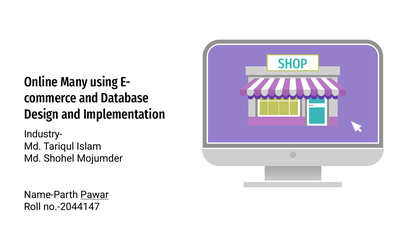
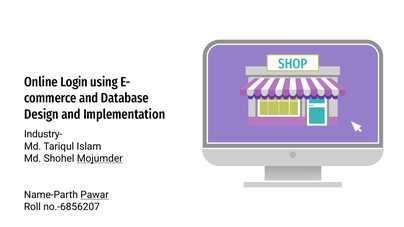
Many: Many -> Login
Mojumder underline: none -> present
no.-2044147: no.-2044147 -> no.-6856207
